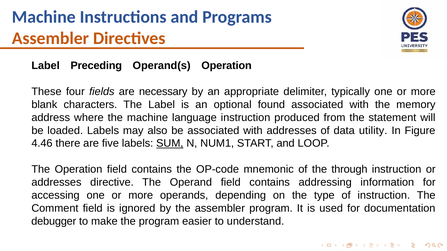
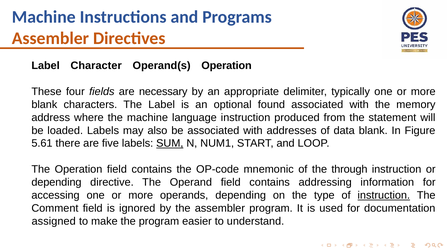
Preceding: Preceding -> Character
data utility: utility -> blank
4.46: 4.46 -> 5.61
addresses at (56, 183): addresses -> depending
instruction at (384, 196) underline: none -> present
debugger: debugger -> assigned
